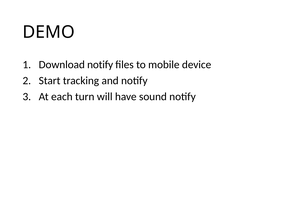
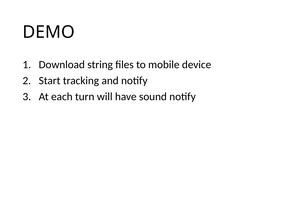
Download notify: notify -> string
